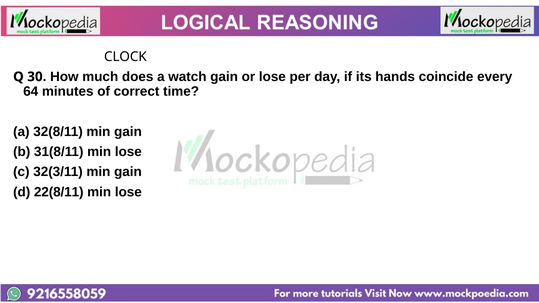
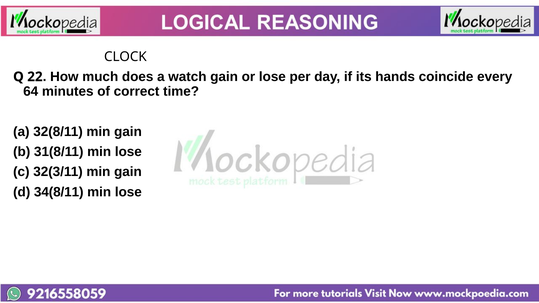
30: 30 -> 22
22(8/11: 22(8/11 -> 34(8/11
